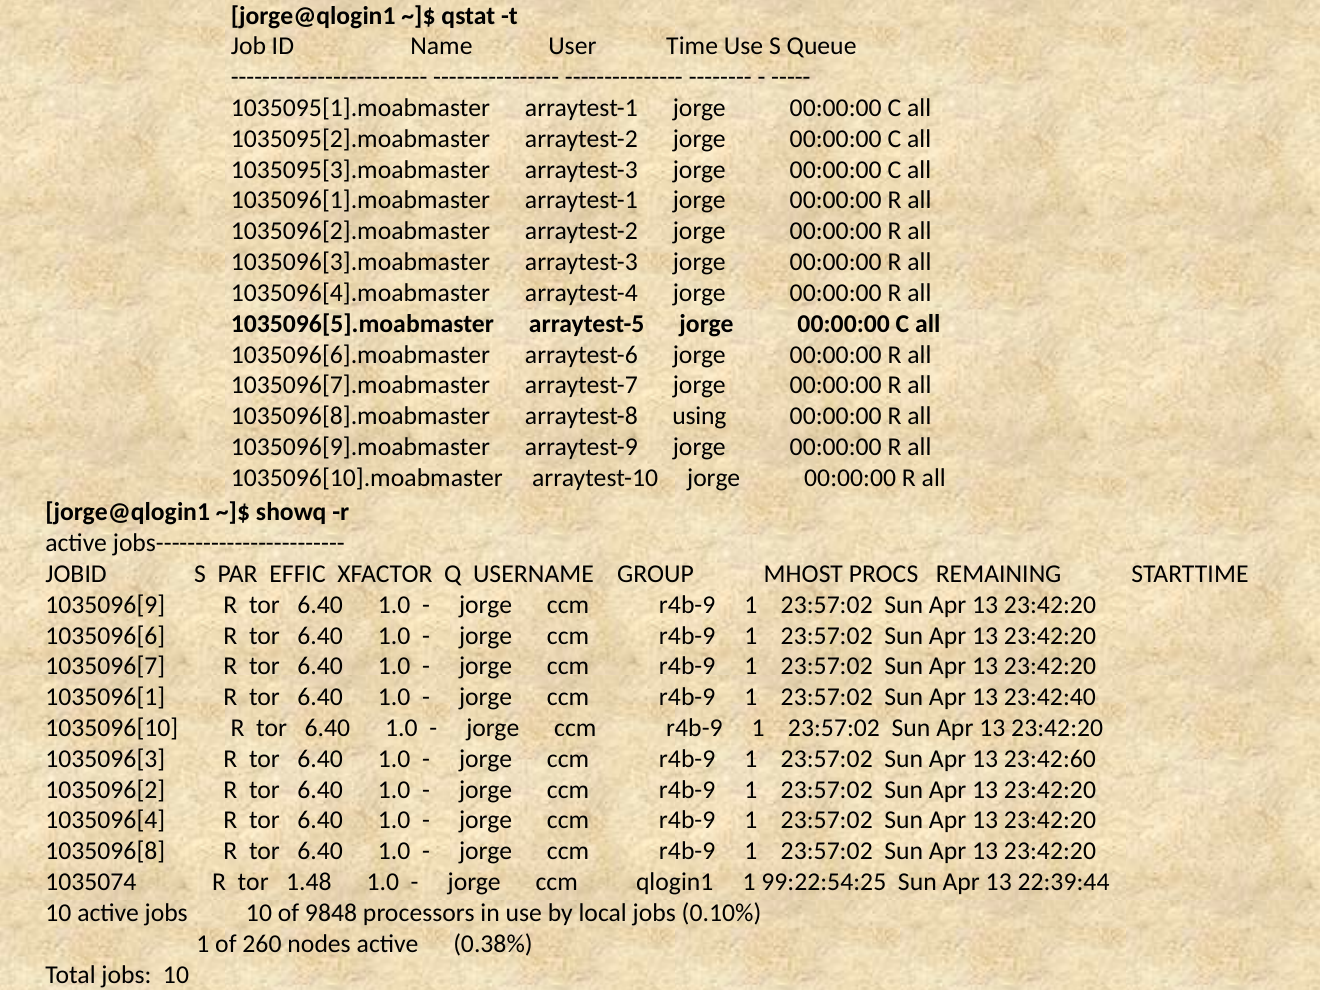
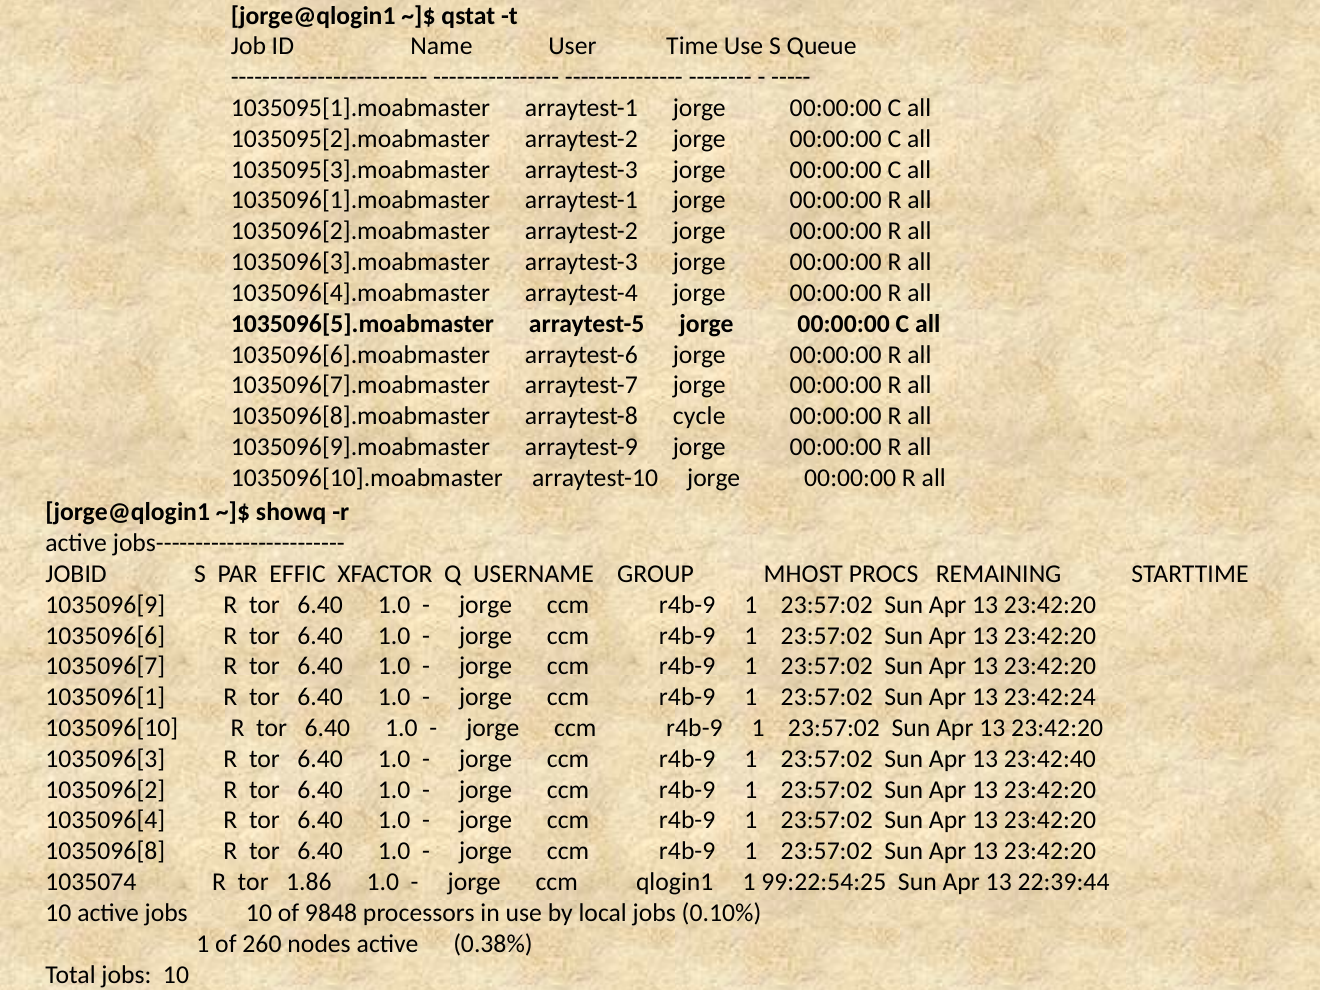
using: using -> cycle
23:42:40: 23:42:40 -> 23:42:24
23:42:60: 23:42:60 -> 23:42:40
1.48: 1.48 -> 1.86
